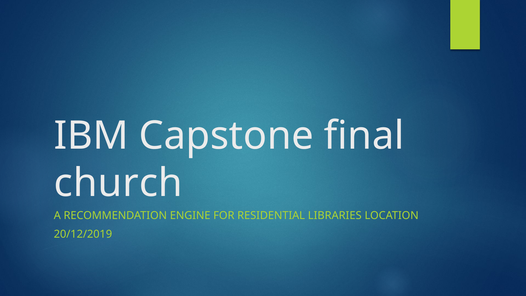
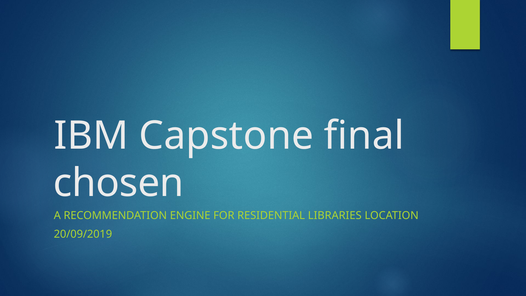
church: church -> chosen
20/12/2019: 20/12/2019 -> 20/09/2019
